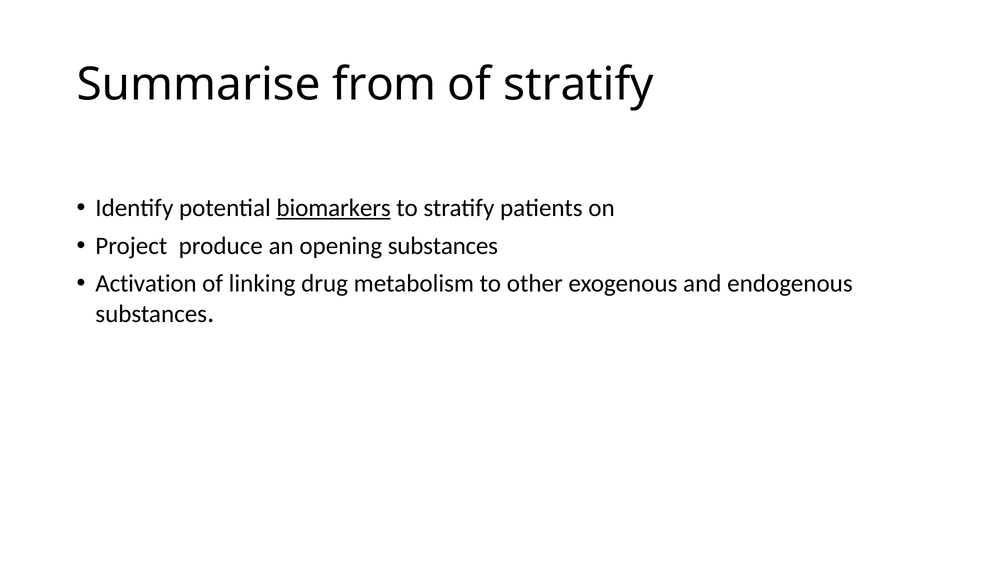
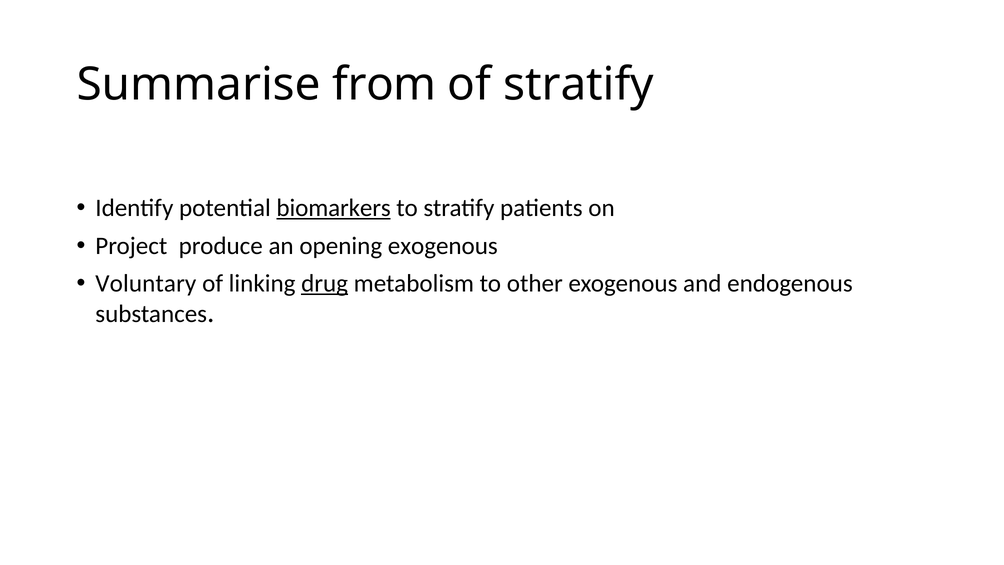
opening substances: substances -> exogenous
Activation: Activation -> Voluntary
drug underline: none -> present
